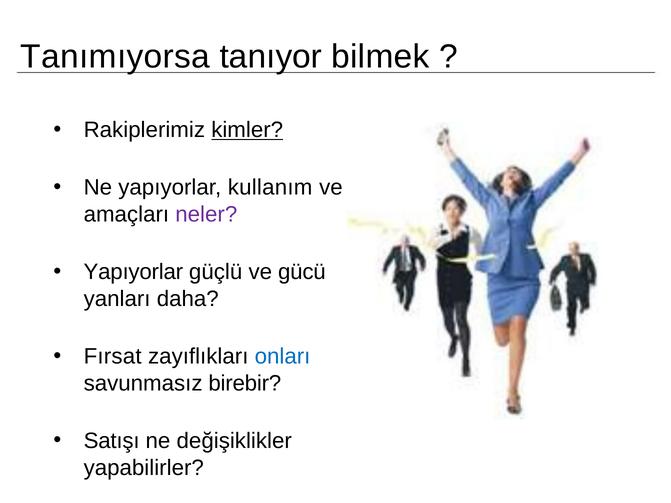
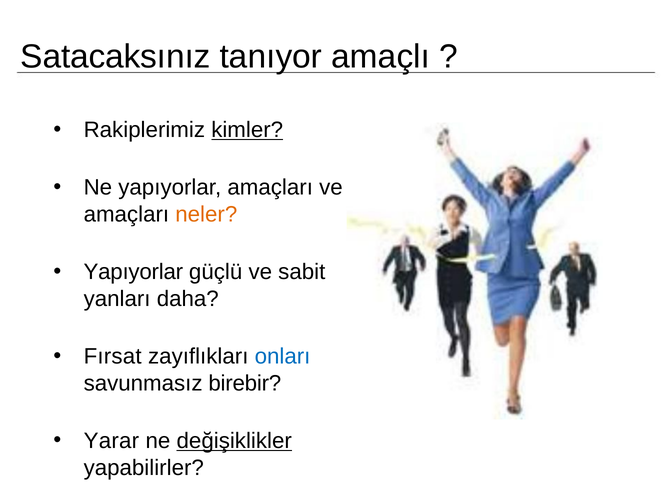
Tanımıyorsa: Tanımıyorsa -> Satacaksınız
bilmek: bilmek -> amaçlı
yapıyorlar kullanım: kullanım -> amaçları
neler colour: purple -> orange
gücü: gücü -> sabit
Satışı: Satışı -> Yarar
değişiklikler underline: none -> present
